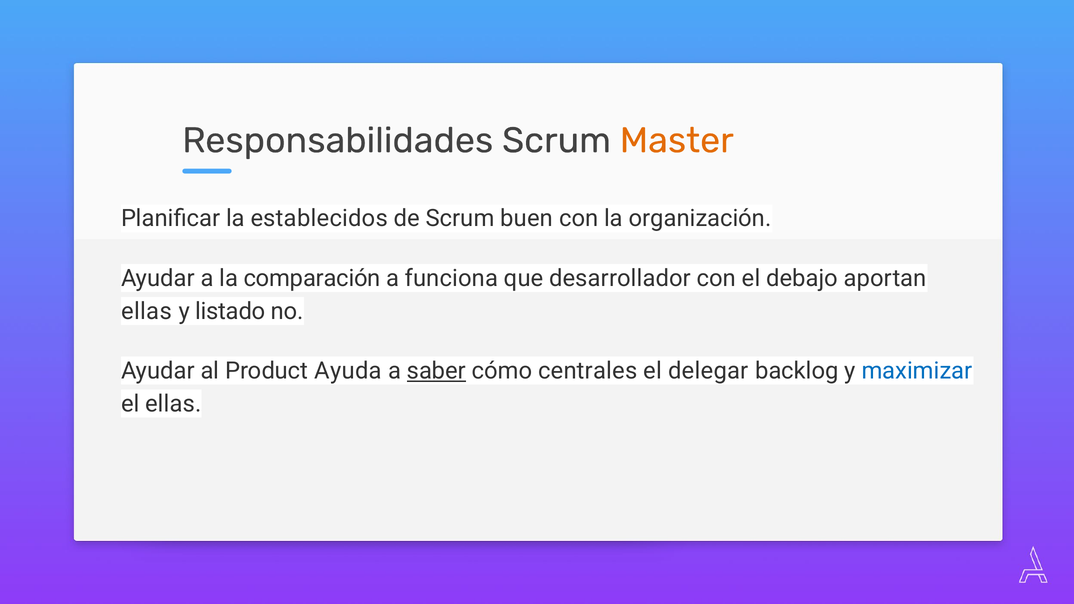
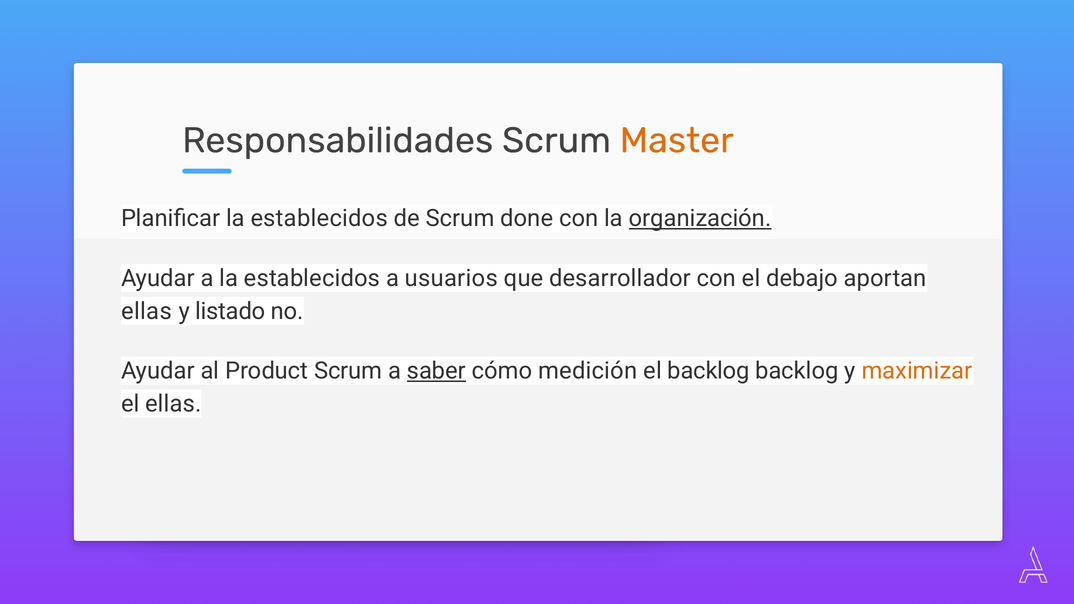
buen: buen -> done
organización underline: none -> present
a la comparación: comparación -> establecidos
funciona: funciona -> usuarios
Product Ayuda: Ayuda -> Scrum
centrales: centrales -> medición
el delegar: delegar -> backlog
maximizar colour: blue -> orange
